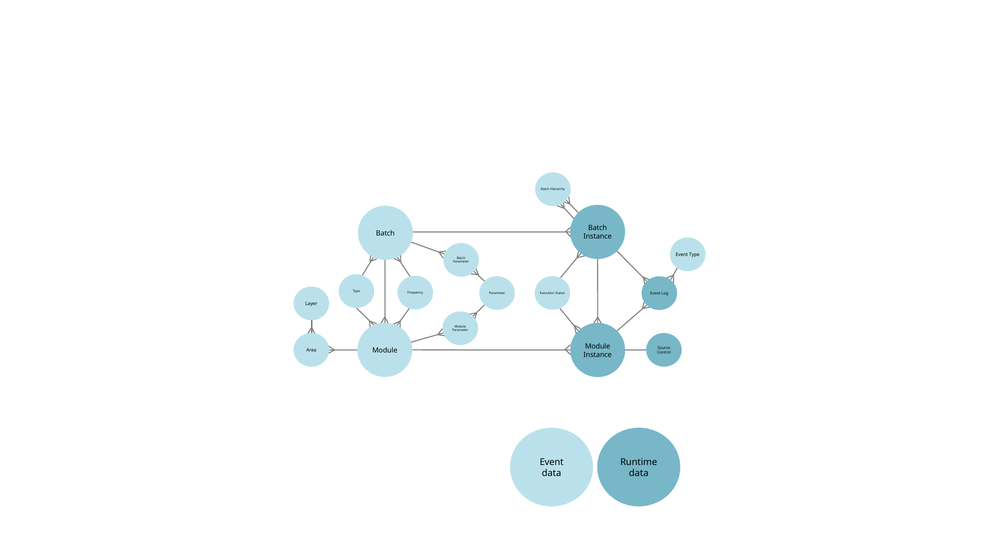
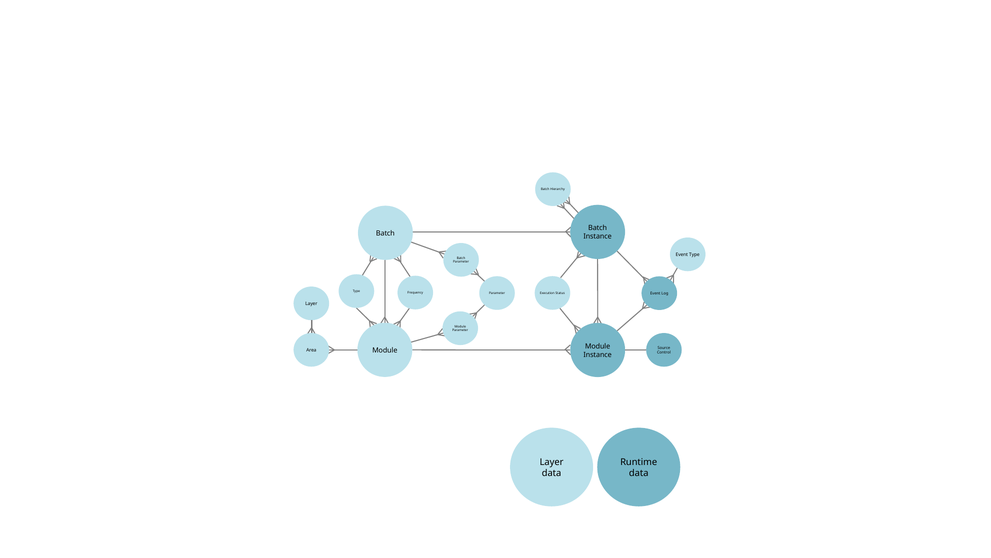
Event at (552, 462): Event -> Layer
